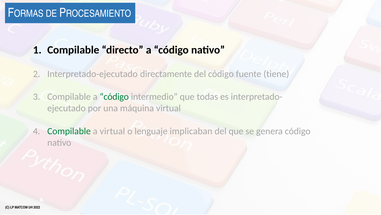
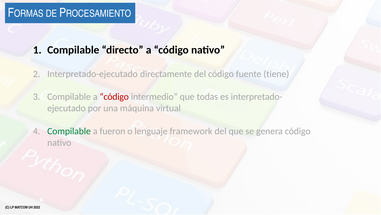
código at (114, 96) colour: green -> red
a virtual: virtual -> fueron
implicaban: implicaban -> framework
